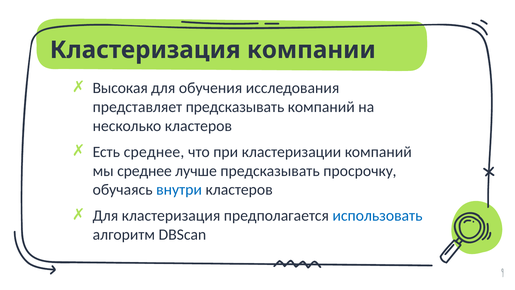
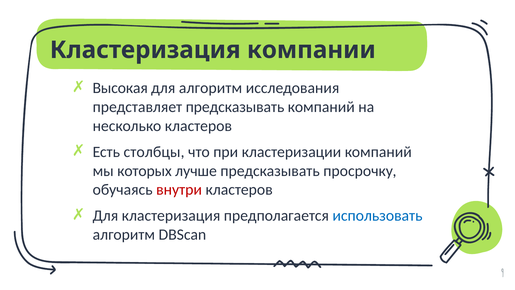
для обучения: обучения -> алгоритм
Есть среднее: среднее -> столбцы
мы среднее: среднее -> которых
внутри colour: blue -> red
